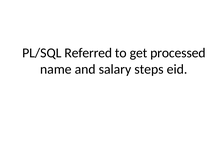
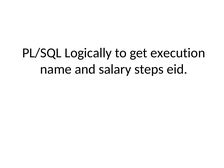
Referred: Referred -> Logically
processed: processed -> execution
